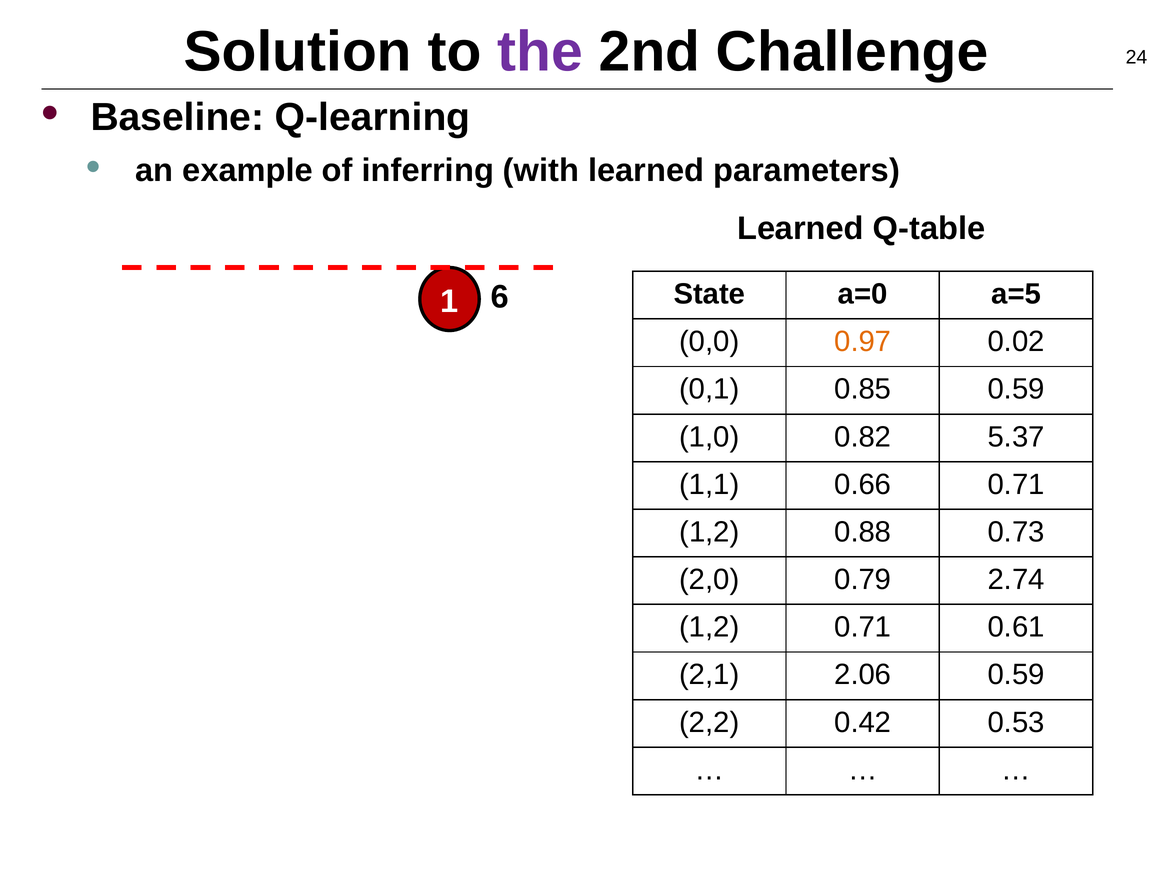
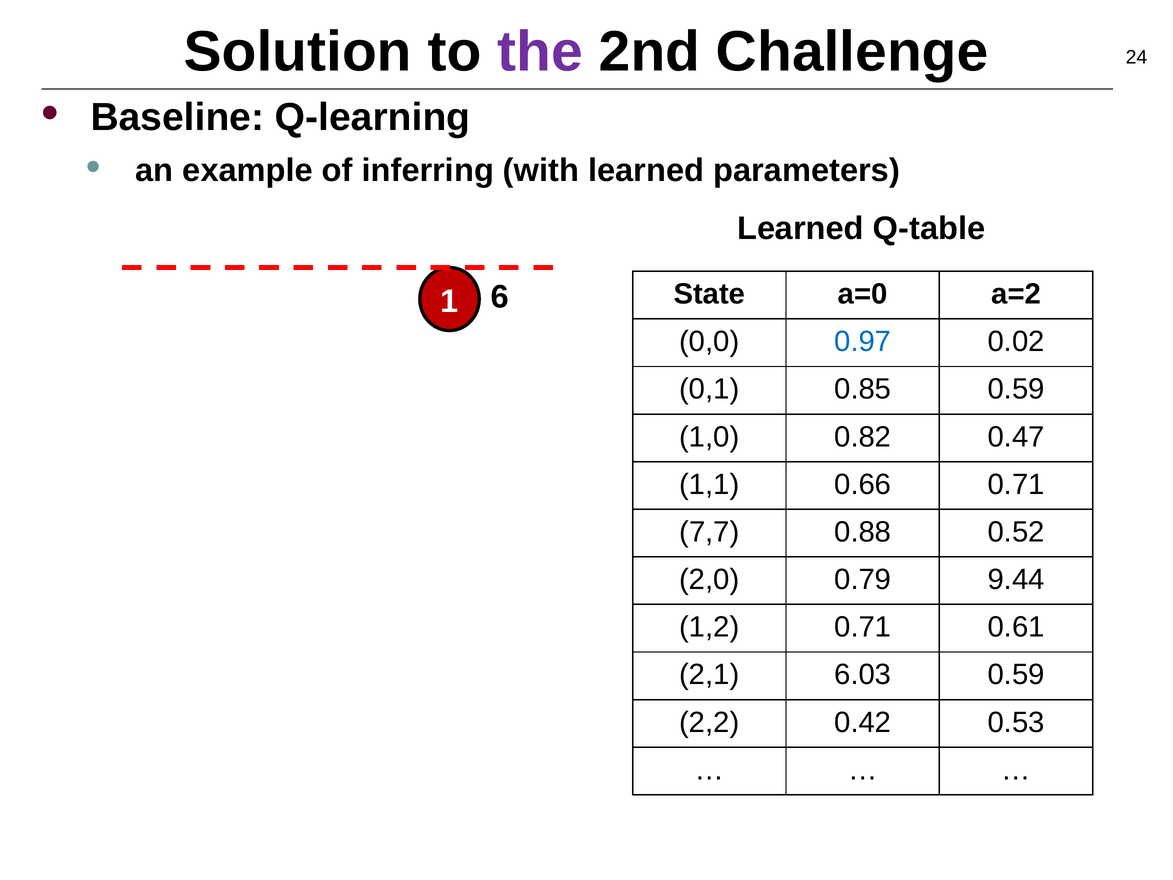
a=5: a=5 -> a=2
0.97 colour: orange -> blue
5.37: 5.37 -> 0.47
1,2 at (709, 532): 1,2 -> 7,7
0.73: 0.73 -> 0.52
2.74: 2.74 -> 9.44
2.06: 2.06 -> 6.03
